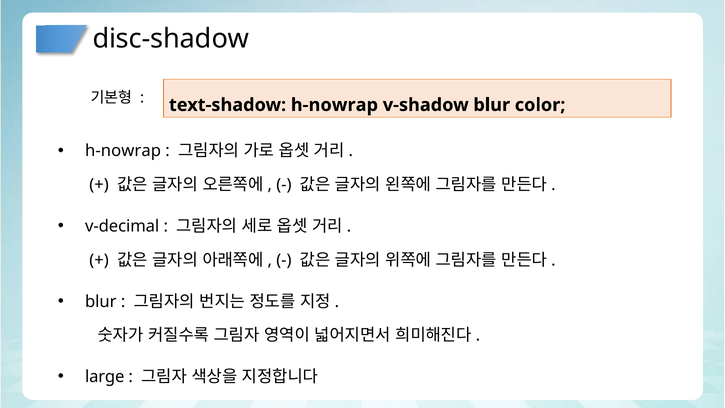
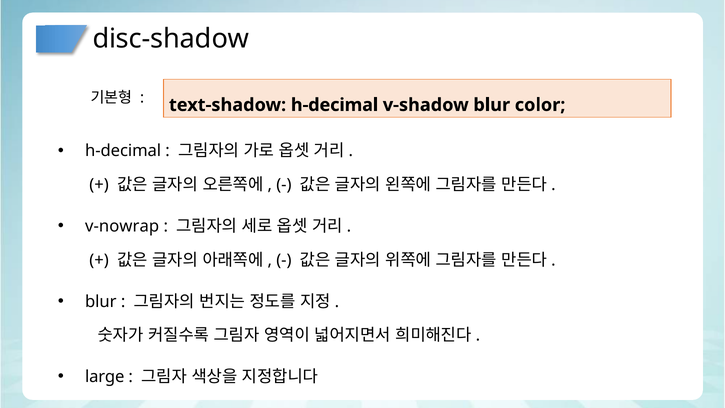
text-shadow h-nowrap: h-nowrap -> h-decimal
h-nowrap at (123, 151): h-nowrap -> h-decimal
v-decimal: v-decimal -> v-nowrap
